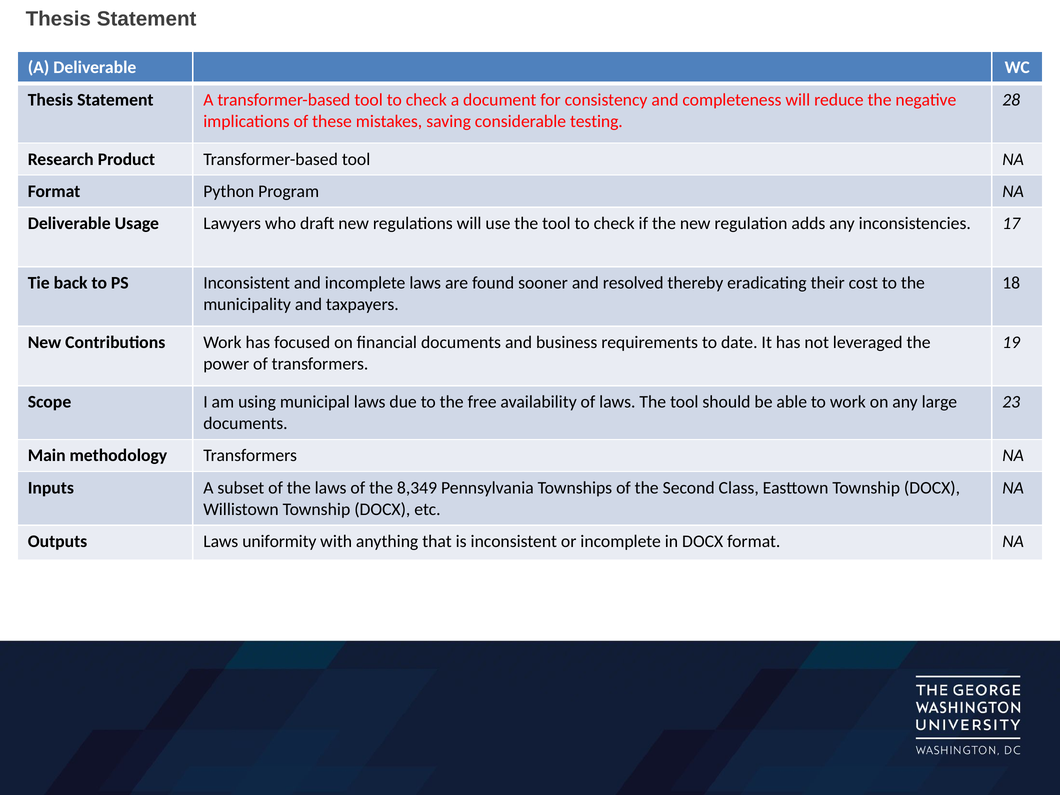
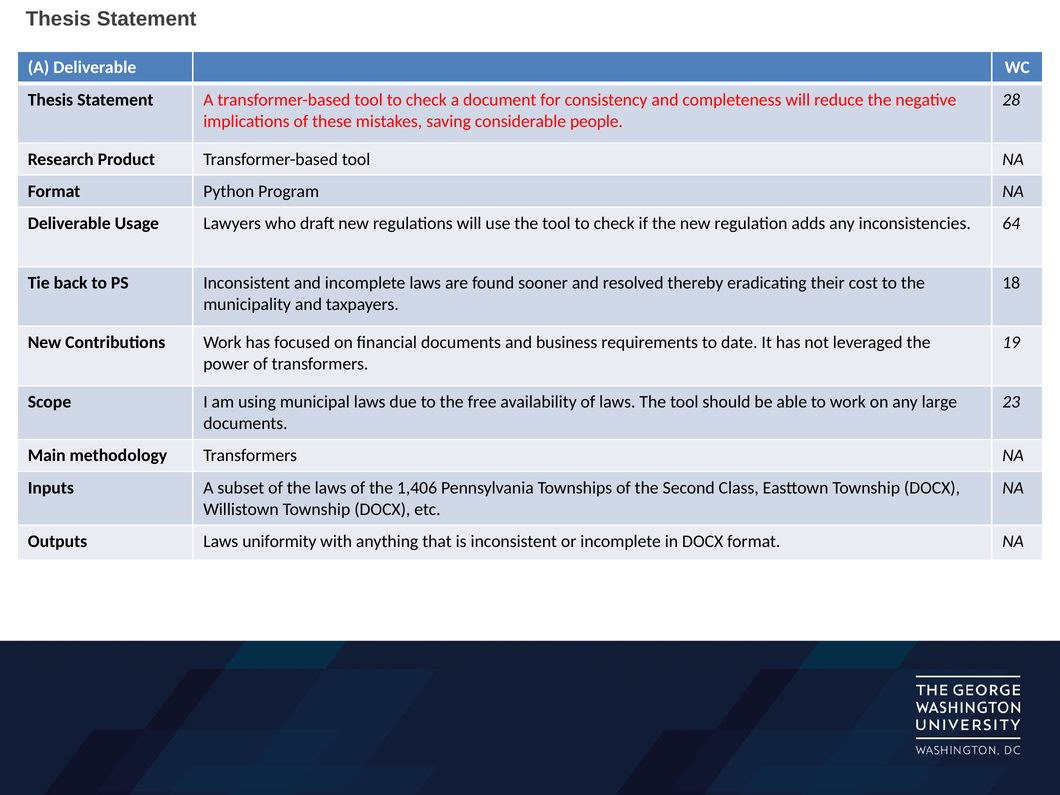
testing: testing -> people
17: 17 -> 64
8,349: 8,349 -> 1,406
